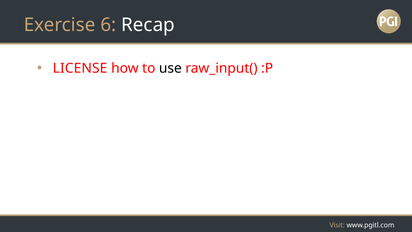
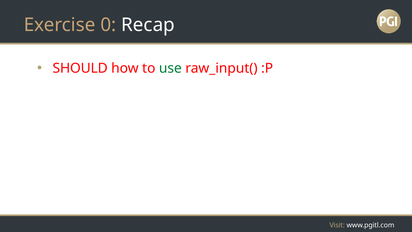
6: 6 -> 0
LICENSE: LICENSE -> SHOULD
use colour: black -> green
